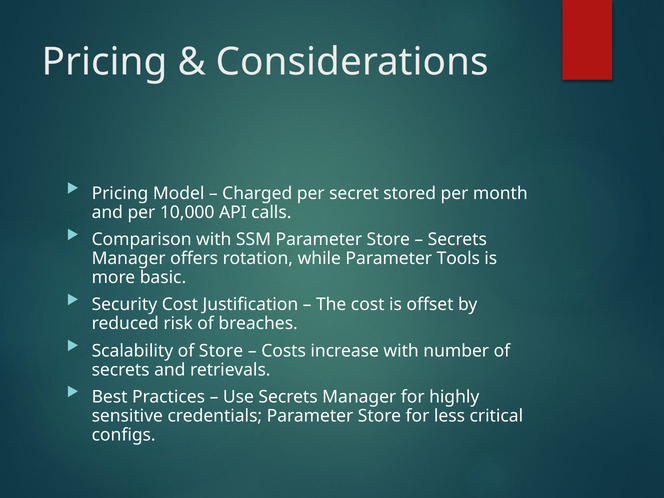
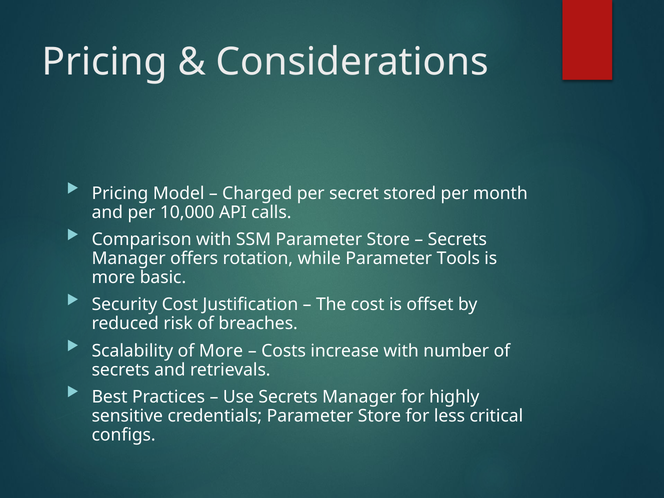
of Store: Store -> More
